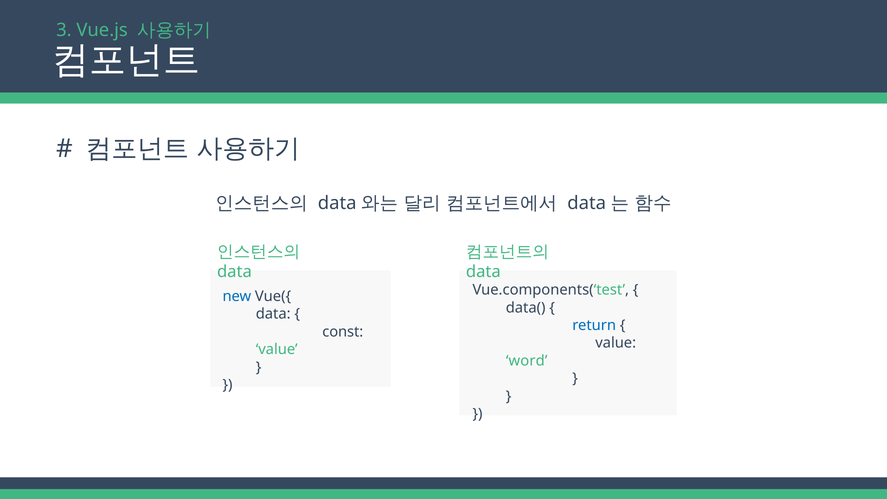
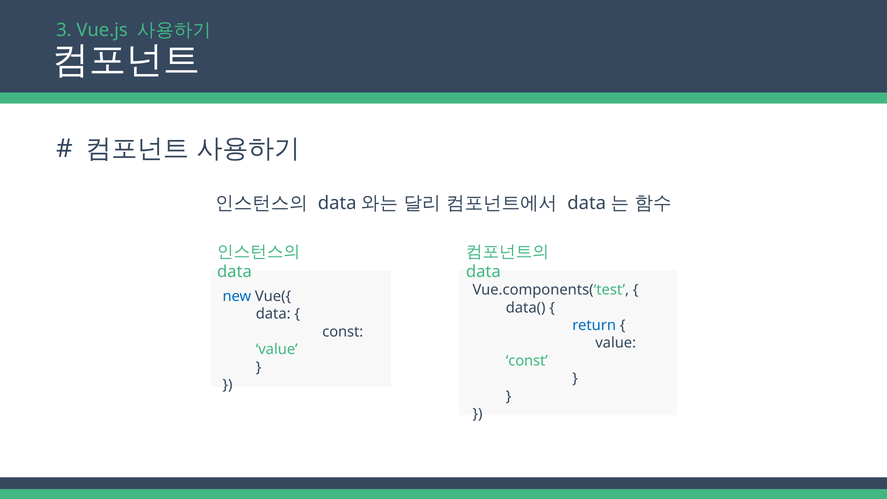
word at (527, 361): word -> const
